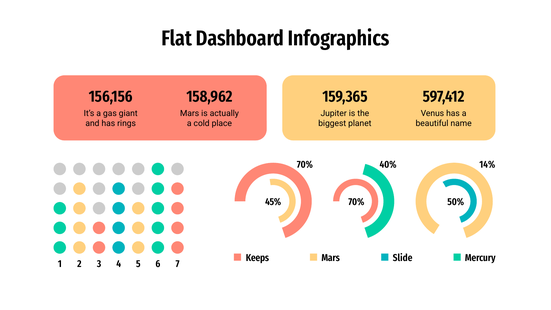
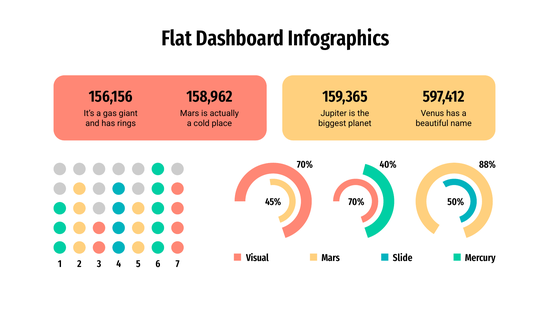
14%: 14% -> 88%
Keeps: Keeps -> Visual
